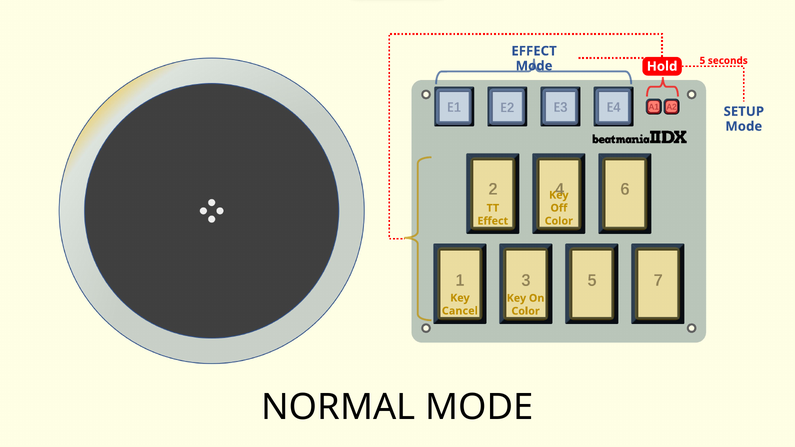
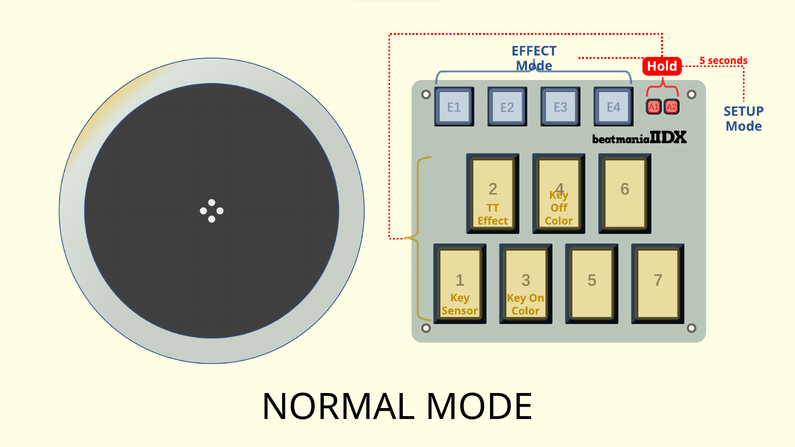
Cancel: Cancel -> Sensor
